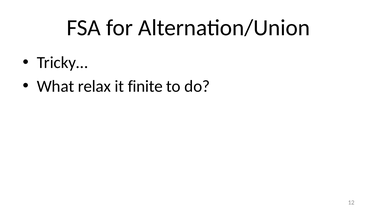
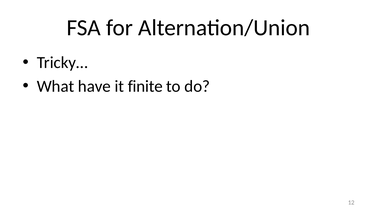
relax: relax -> have
